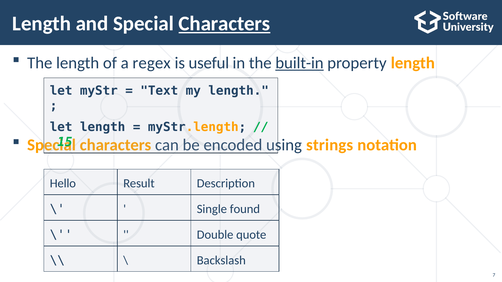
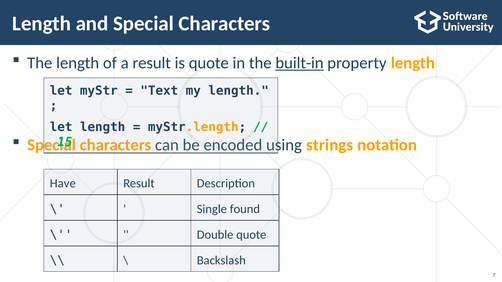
Characters at (224, 24) underline: present -> none
a regex: regex -> result
is useful: useful -> quote
Hello: Hello -> Have
